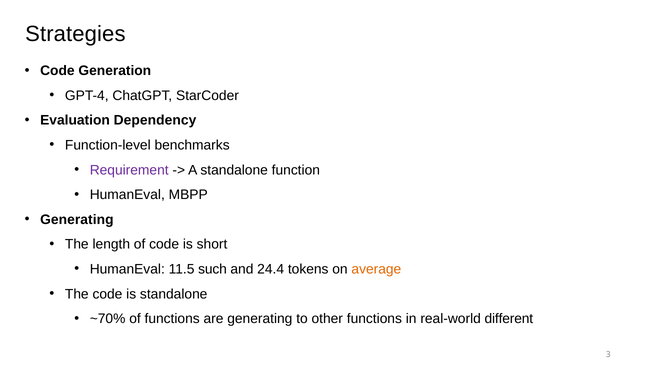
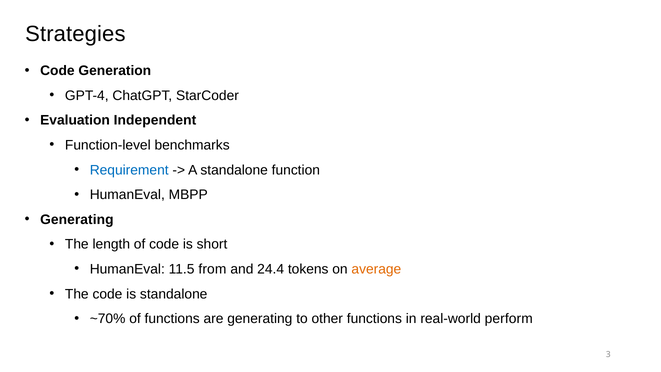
Dependency: Dependency -> Independent
Requirement colour: purple -> blue
such: such -> from
different: different -> perform
